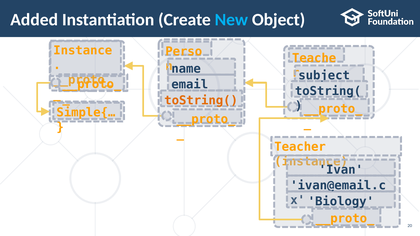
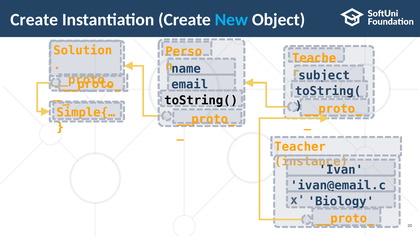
Added at (34, 20): Added -> Create
Instance at (83, 50): Instance -> Solution
toString( at (201, 101) colour: orange -> black
